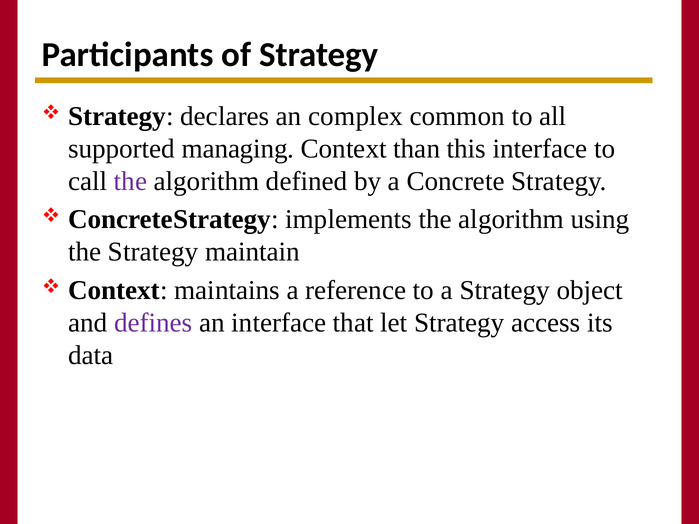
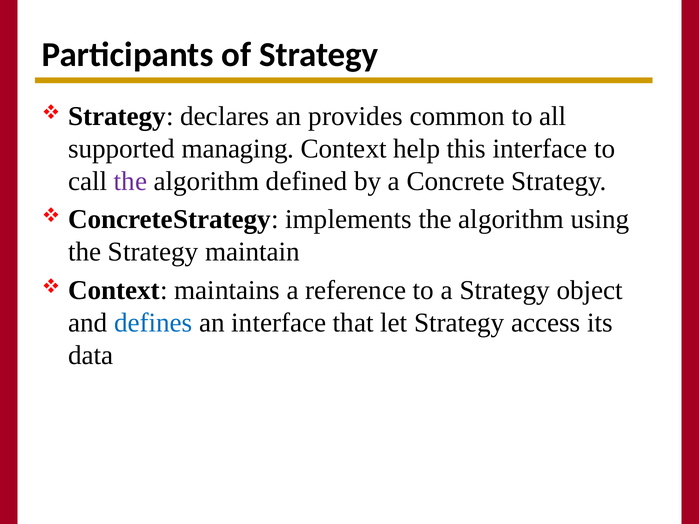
complex: complex -> provides
than: than -> help
defines colour: purple -> blue
